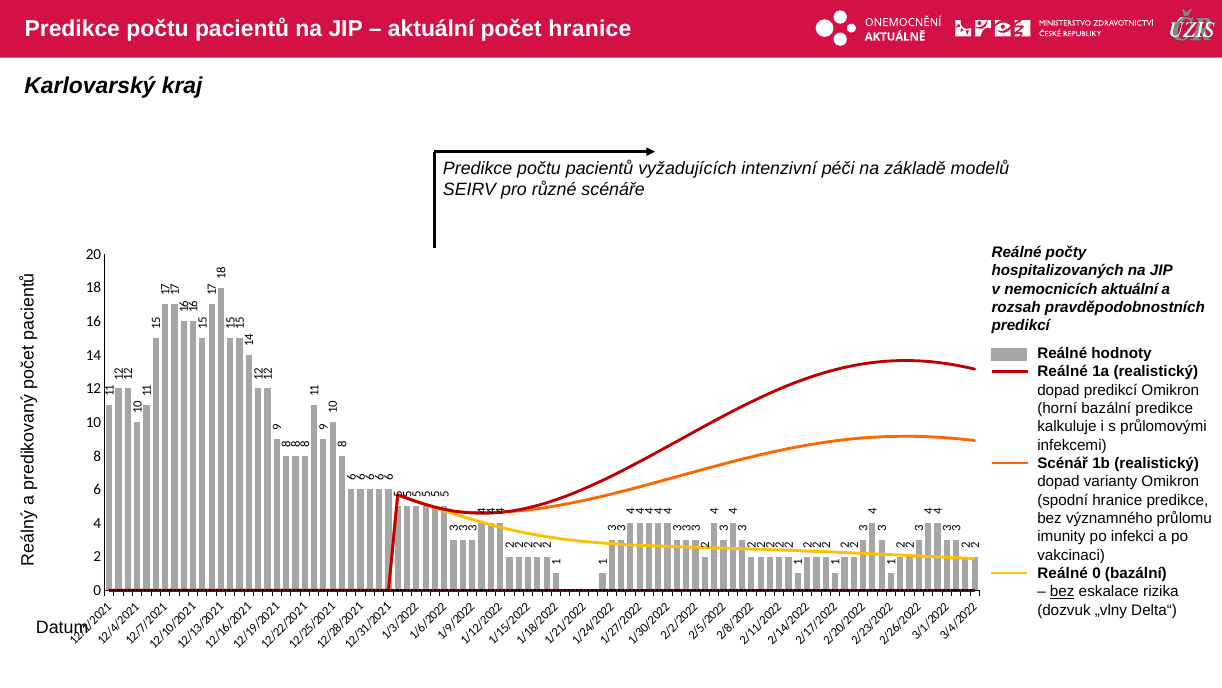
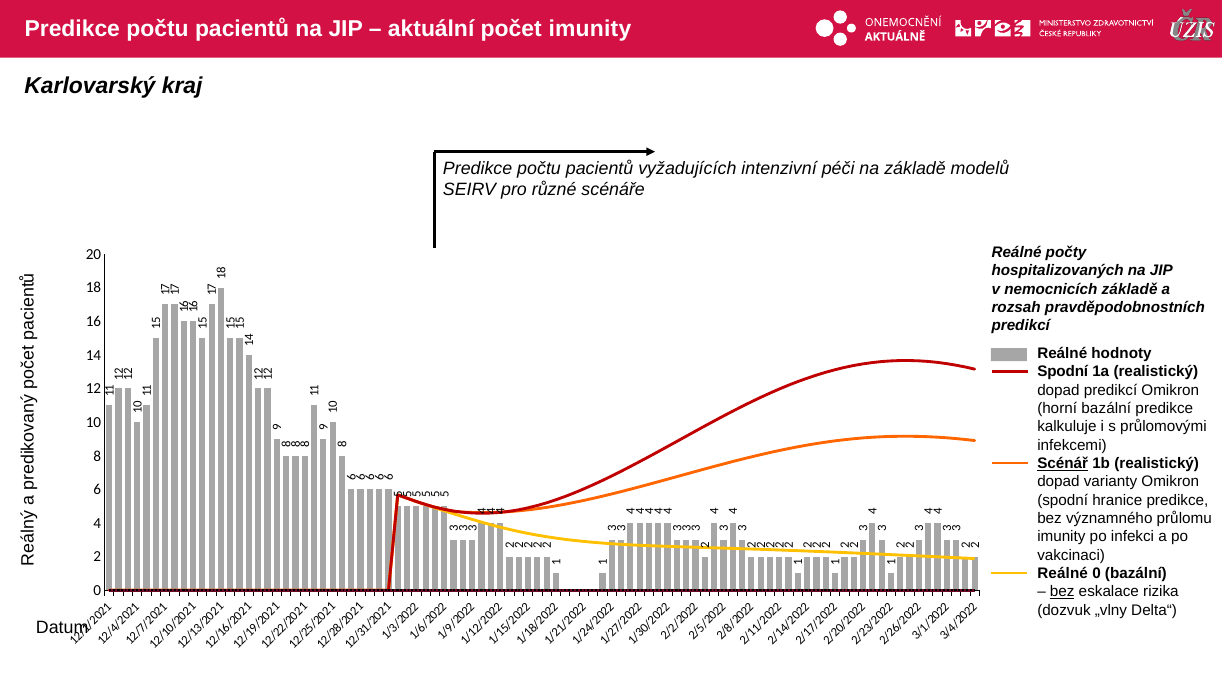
počet hranice: hranice -> imunity
nemocnicích aktuální: aktuální -> základě
Reálné at (1063, 371): Reálné -> Spodní
Scénář underline: none -> present
